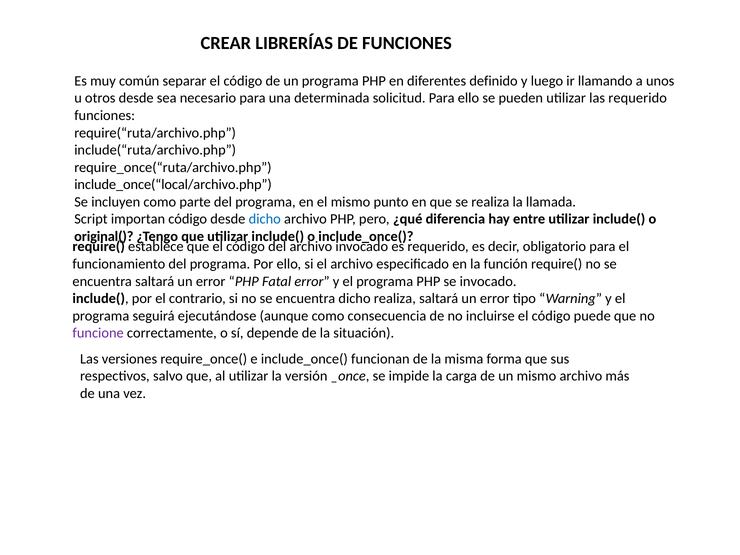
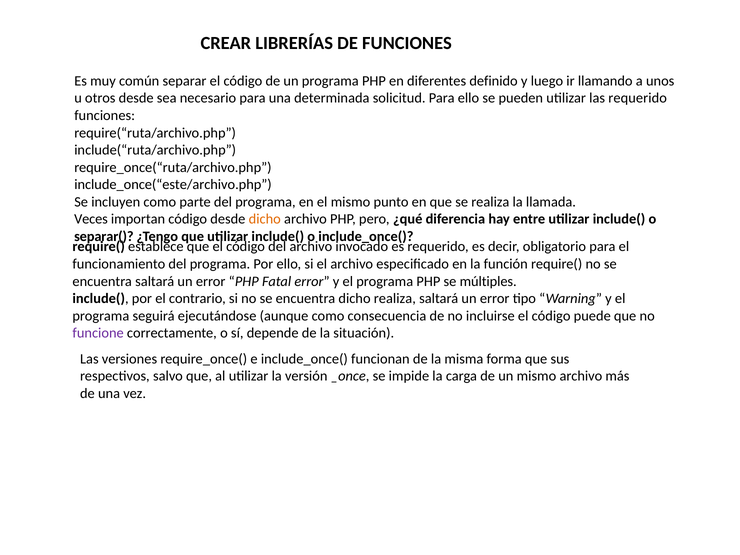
include_once(“local/archivo.php: include_once(“local/archivo.php -> include_once(“este/archivo.php
Script: Script -> Veces
dicho at (265, 219) colour: blue -> orange
original(: original( -> separar(
se invocado: invocado -> múltiples
